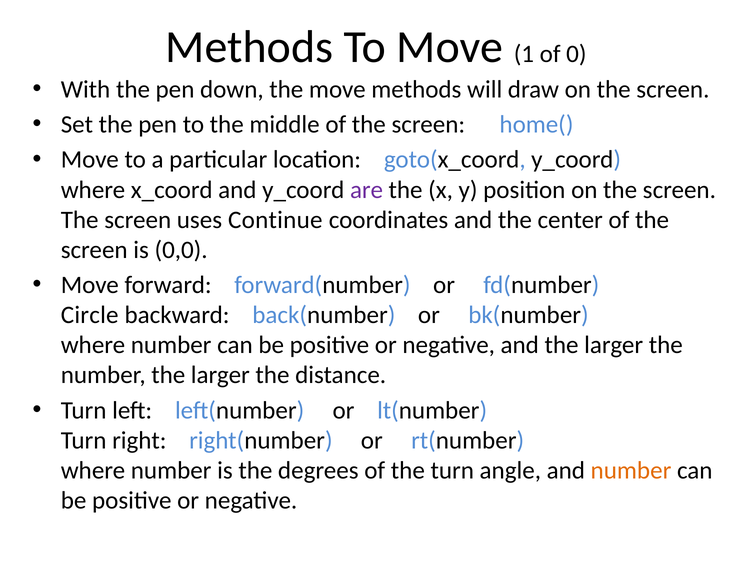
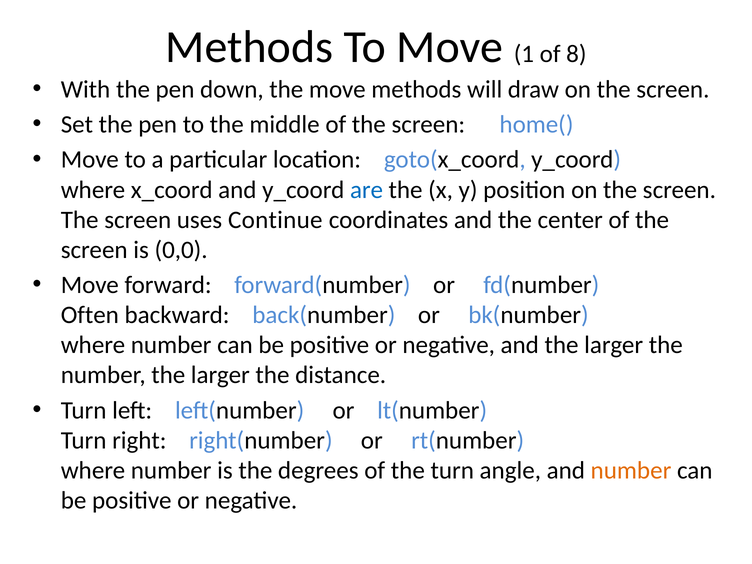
0: 0 -> 8
are colour: purple -> blue
Circle: Circle -> Often
